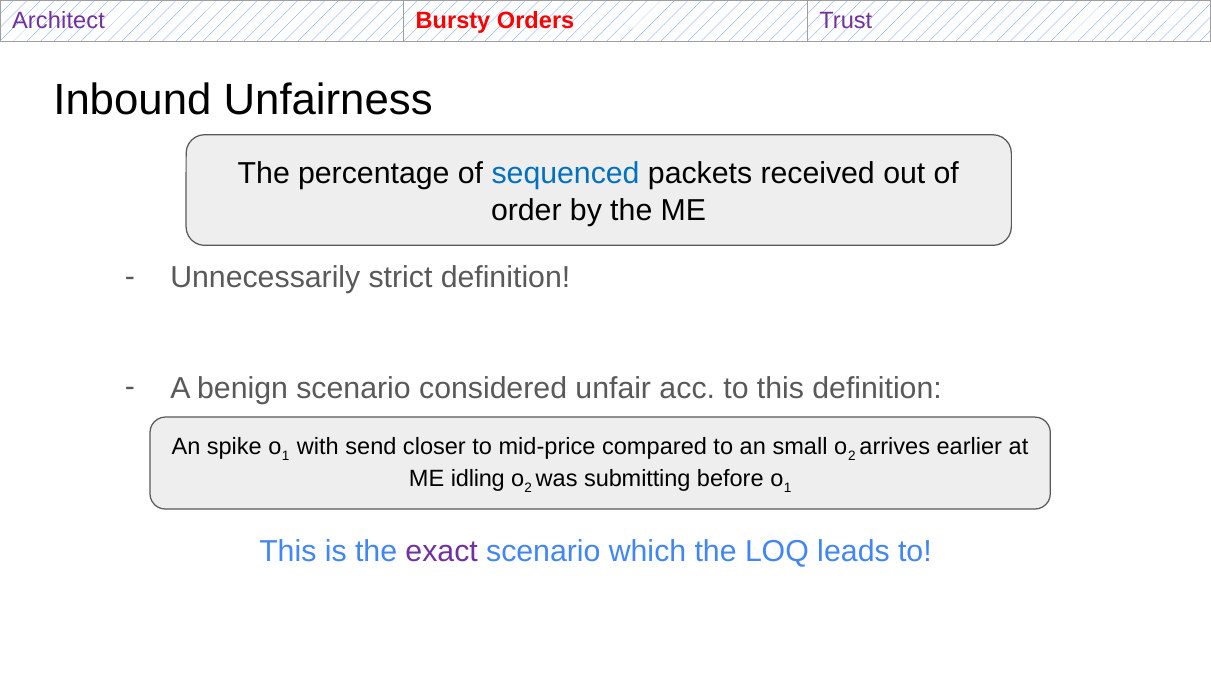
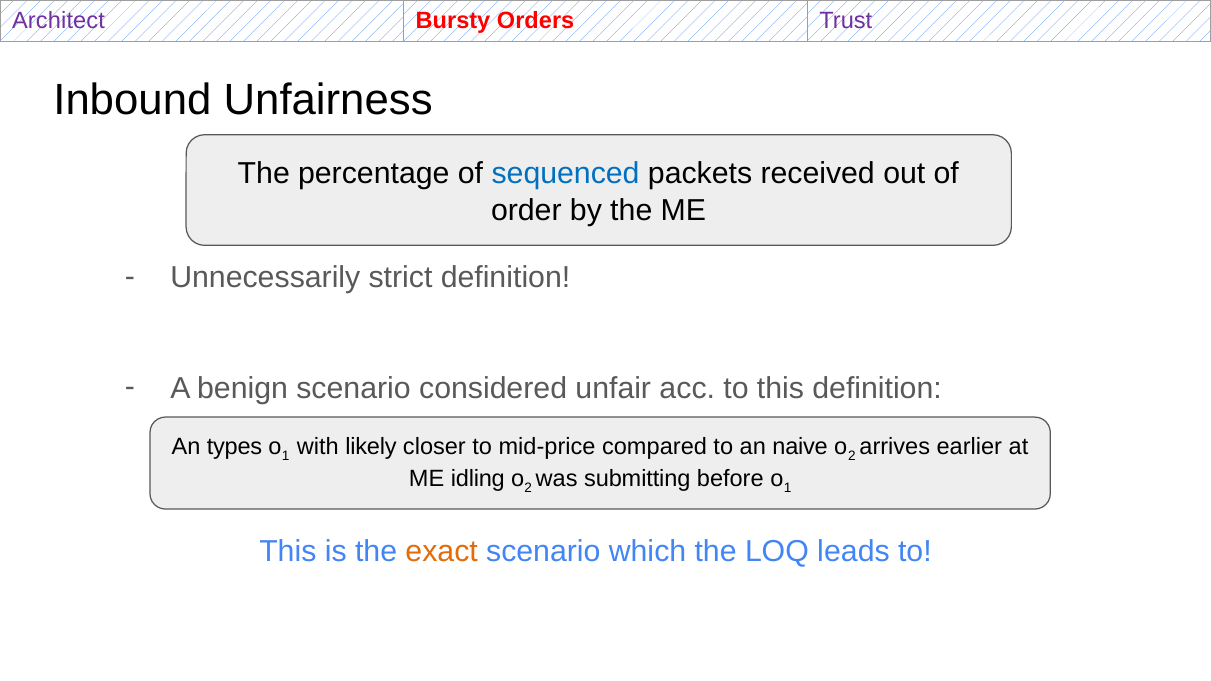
spike: spike -> types
send: send -> likely
small: small -> naive
exact colour: purple -> orange
